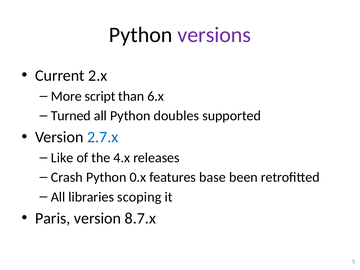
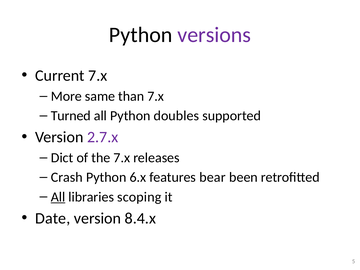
Current 2.x: 2.x -> 7.x
script: script -> same
than 6.x: 6.x -> 7.x
2.7.x colour: blue -> purple
Like: Like -> Dict
the 4.x: 4.x -> 7.x
0.x: 0.x -> 6.x
base: base -> bear
All at (58, 197) underline: none -> present
Paris: Paris -> Date
8.7.x: 8.7.x -> 8.4.x
